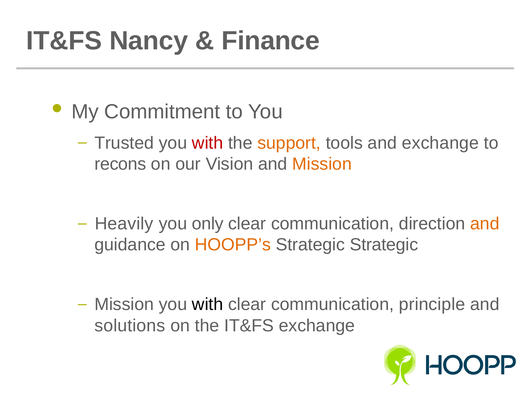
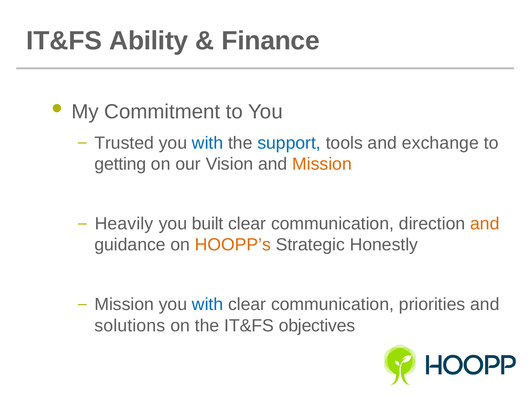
Nancy: Nancy -> Ability
with at (208, 143) colour: red -> blue
support colour: orange -> blue
recons: recons -> getting
only: only -> built
Strategic Strategic: Strategic -> Honestly
with at (208, 305) colour: black -> blue
principle: principle -> priorities
IT&FS exchange: exchange -> objectives
